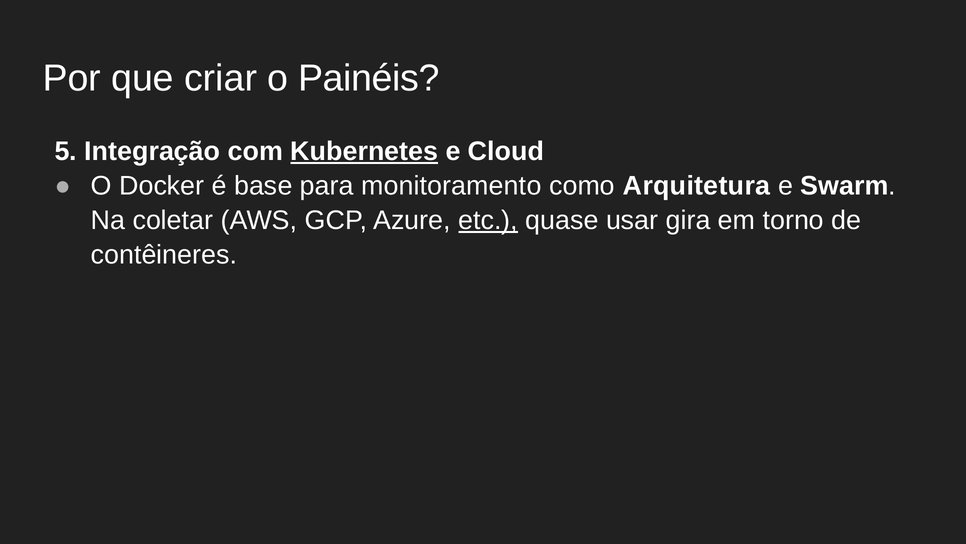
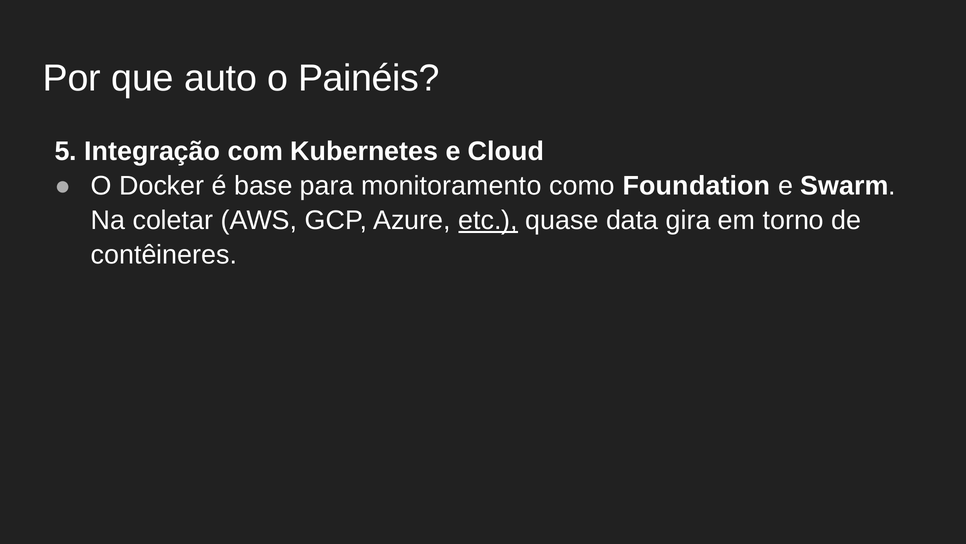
criar: criar -> auto
Kubernetes underline: present -> none
Arquitetura: Arquitetura -> Foundation
usar: usar -> data
